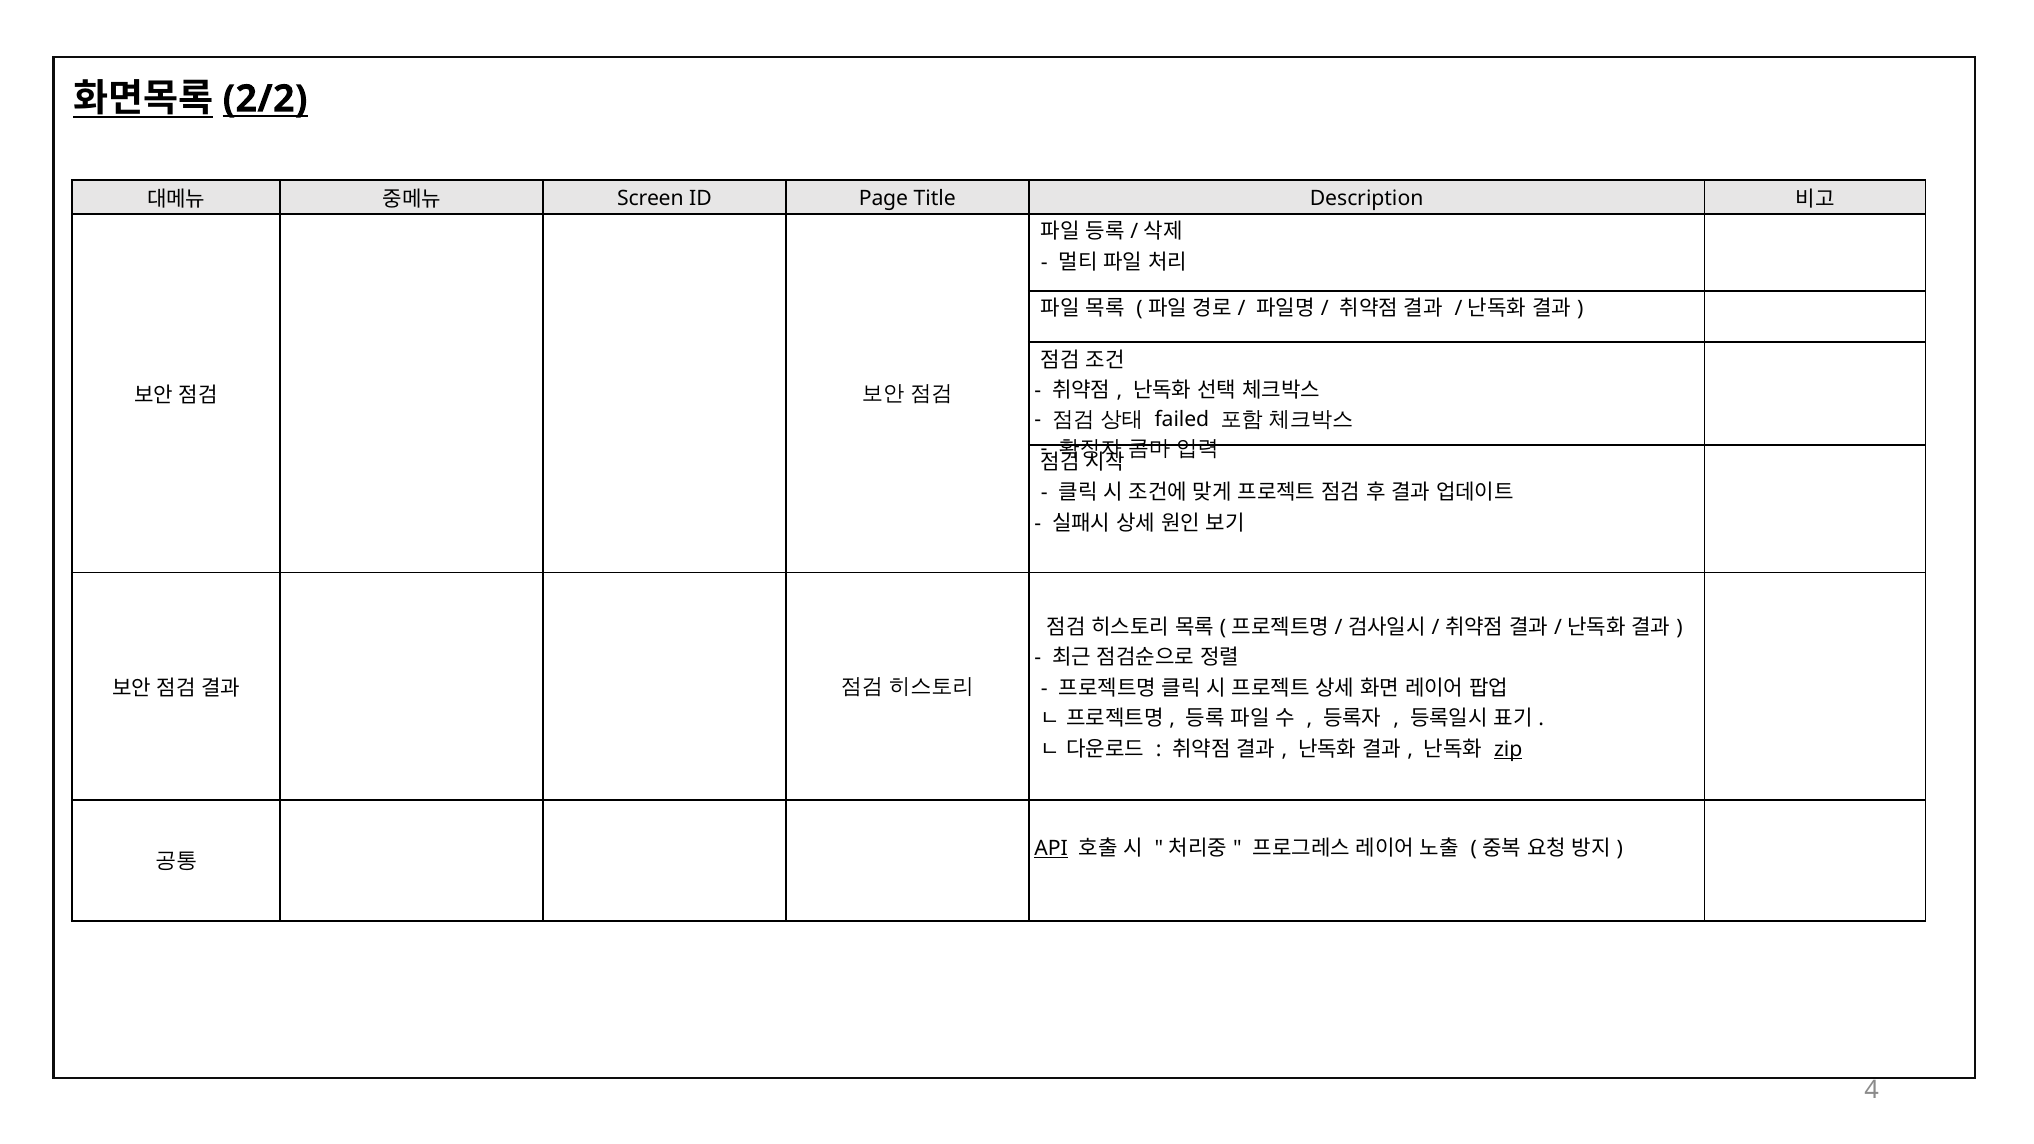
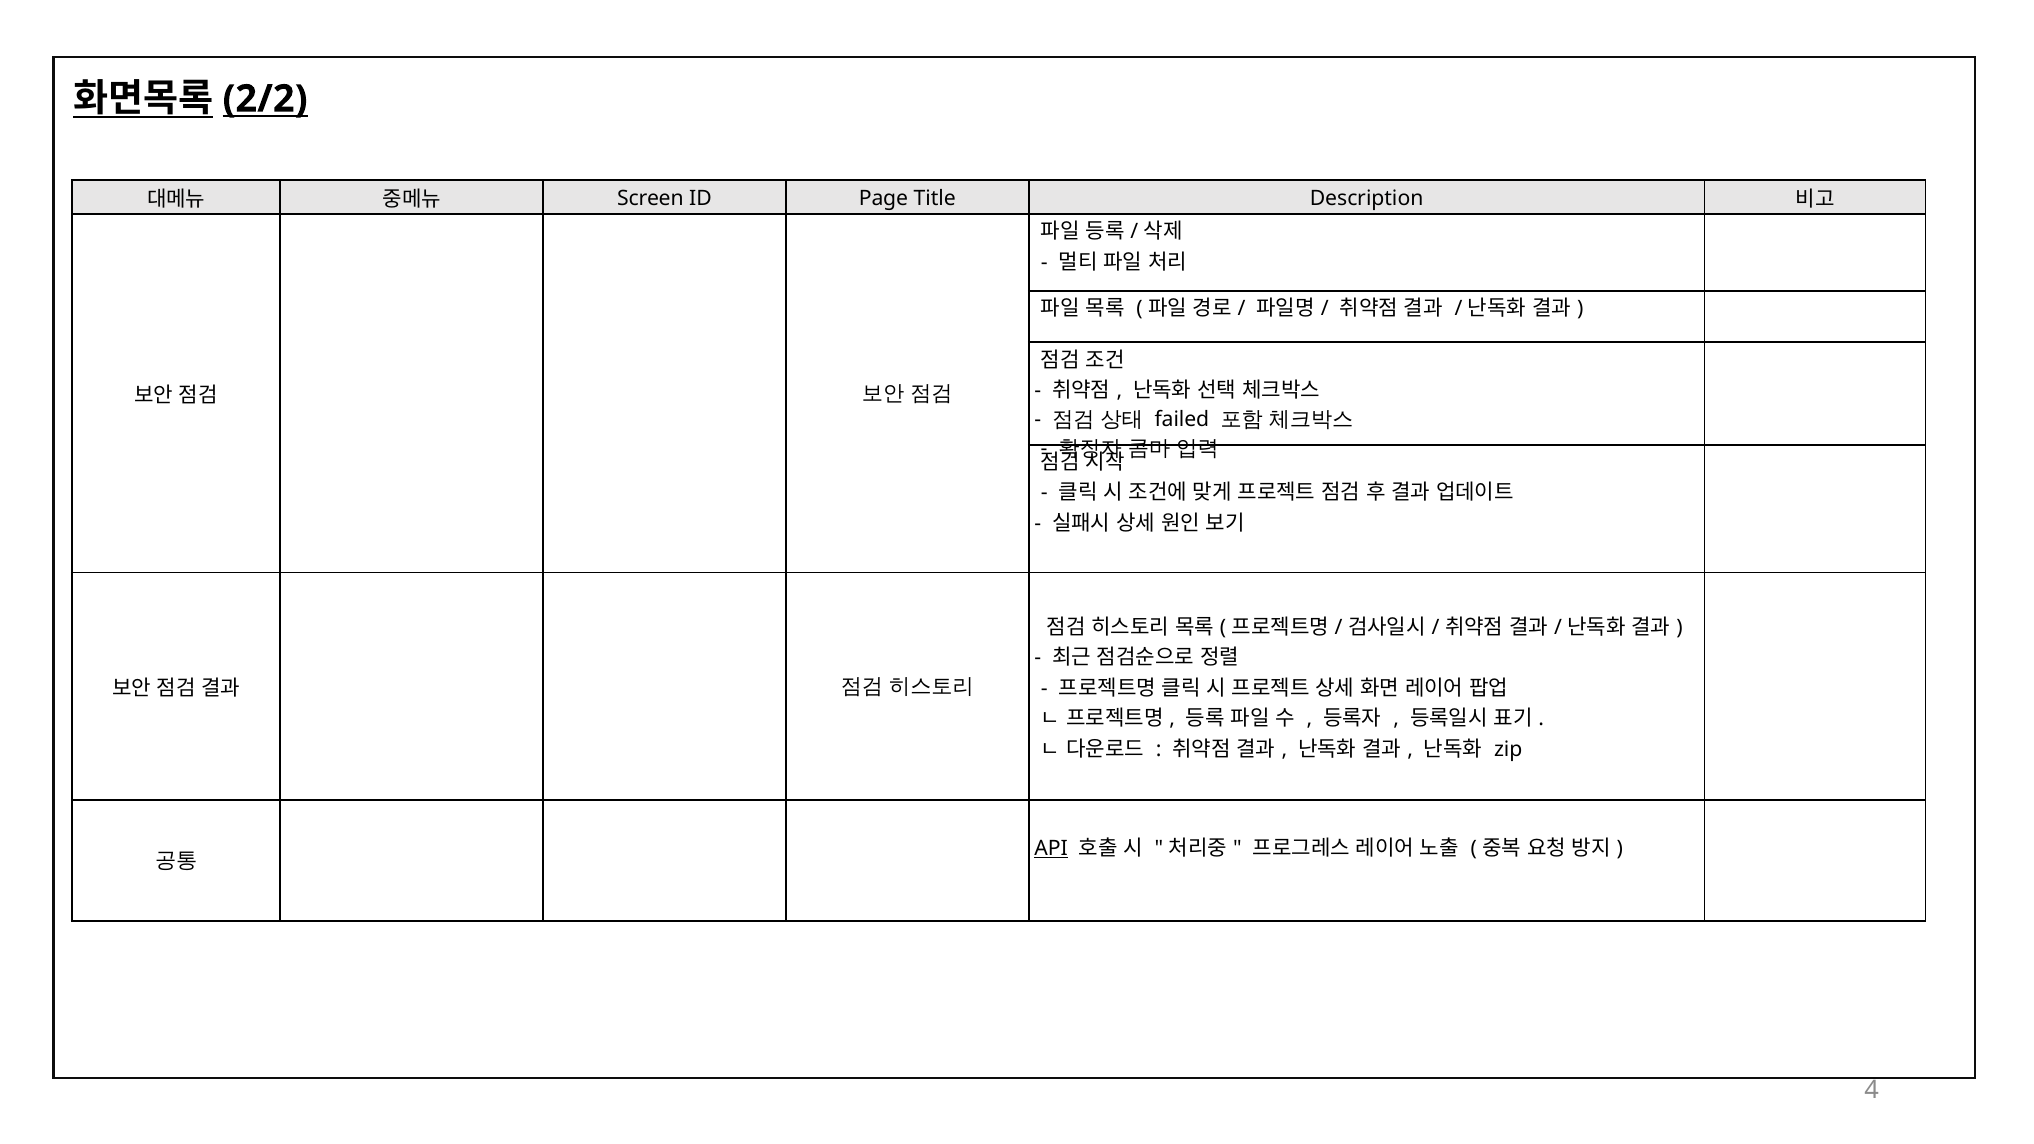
zip underline: present -> none
